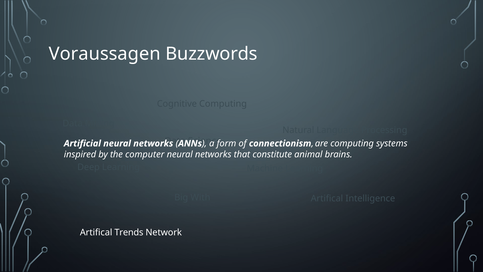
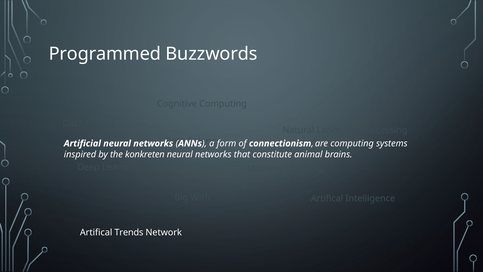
Voraussagen: Voraussagen -> Programmed
computer: computer -> konkreten
